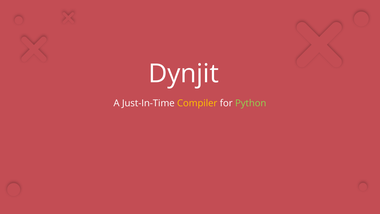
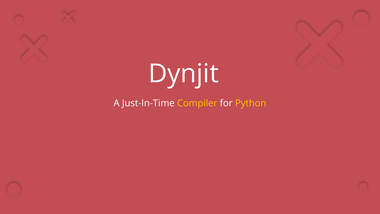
Python colour: light green -> yellow
